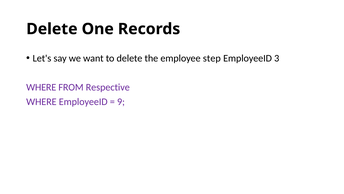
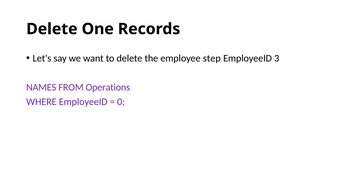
WHERE at (41, 87): WHERE -> NAMES
Respective: Respective -> Operations
9: 9 -> 0
